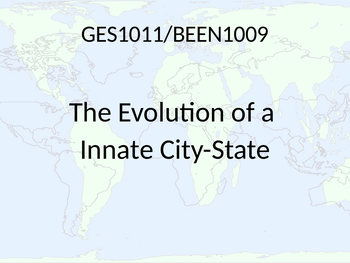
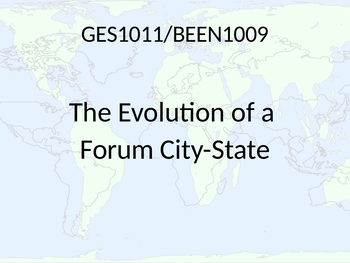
Innate: Innate -> Forum
